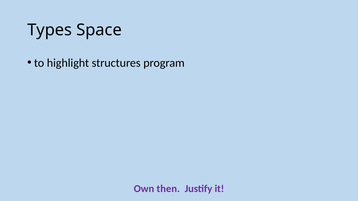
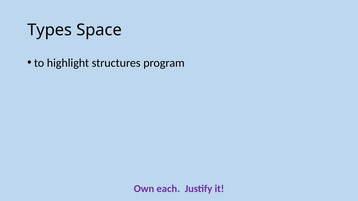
then: then -> each
